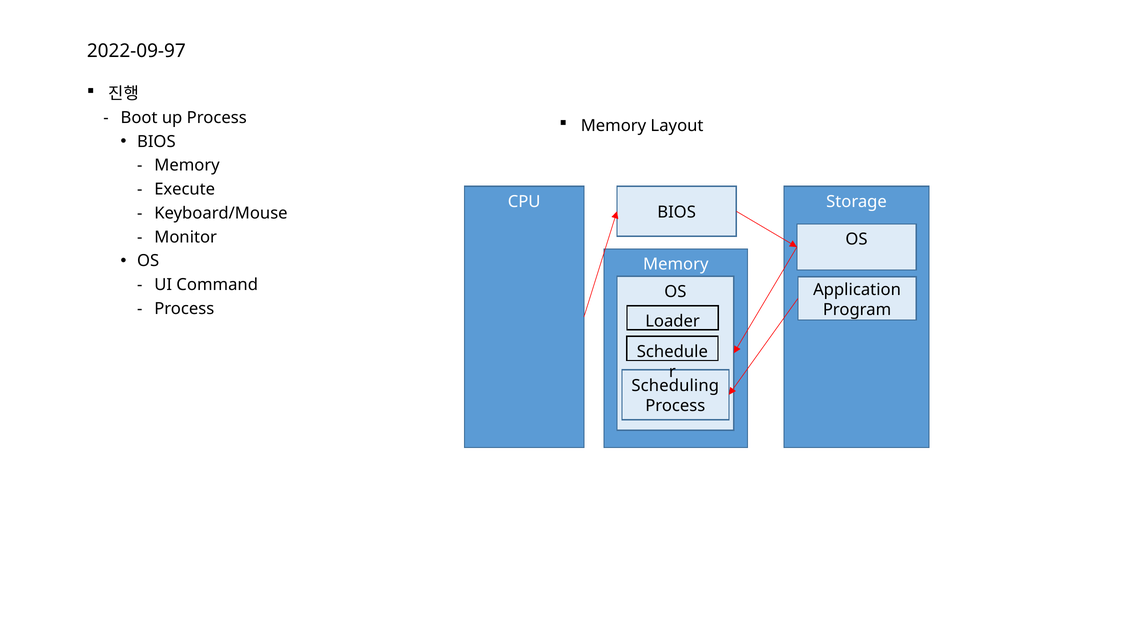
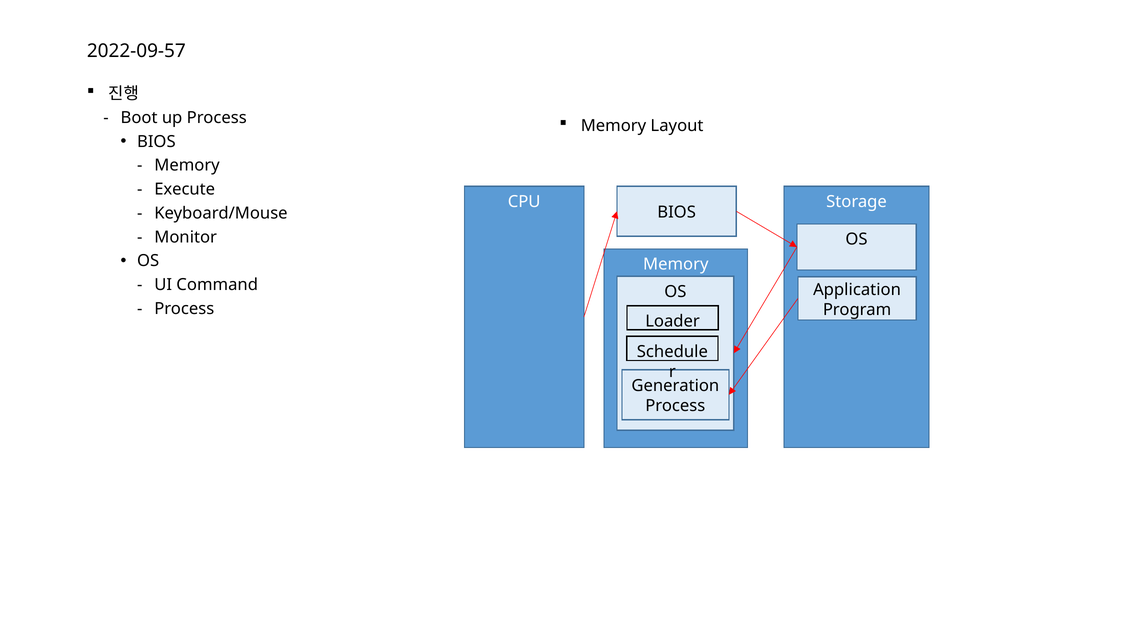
2022-09-97: 2022-09-97 -> 2022-09-57
Scheduling: Scheduling -> Generation
